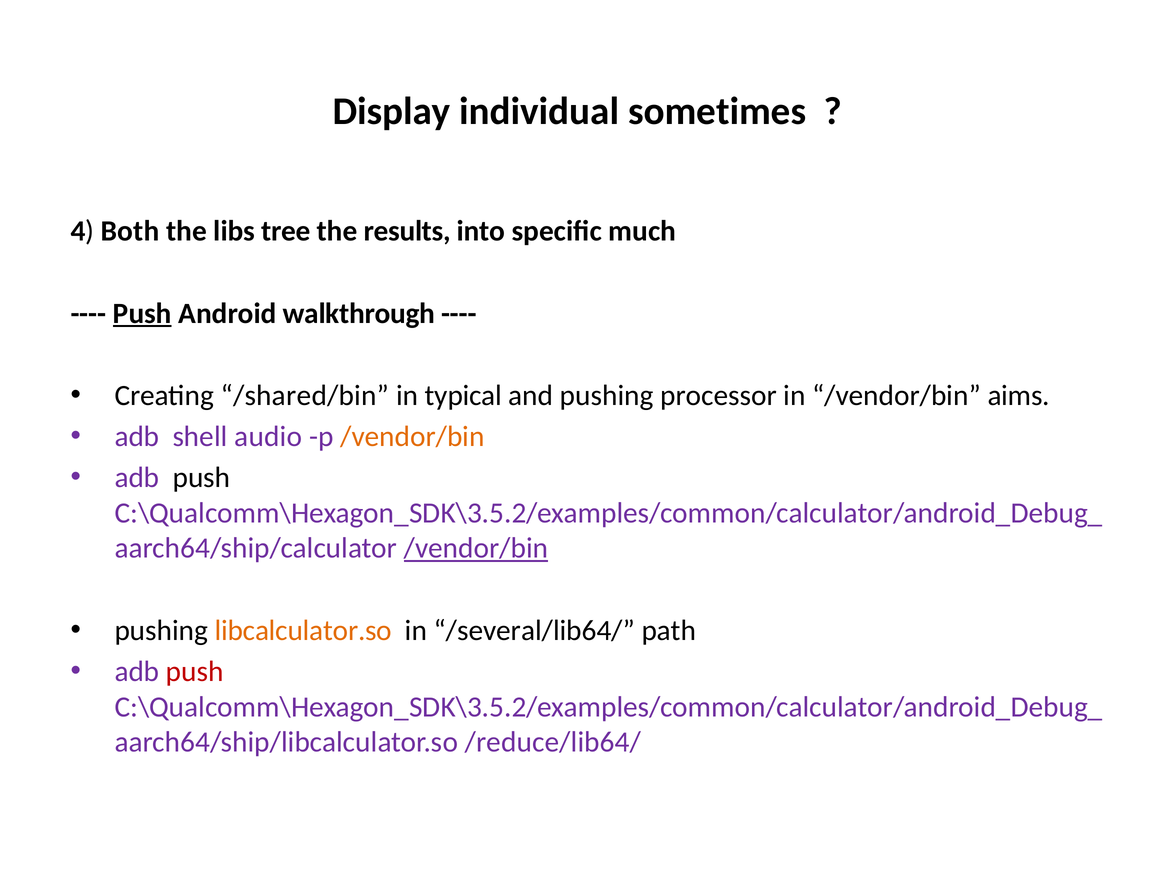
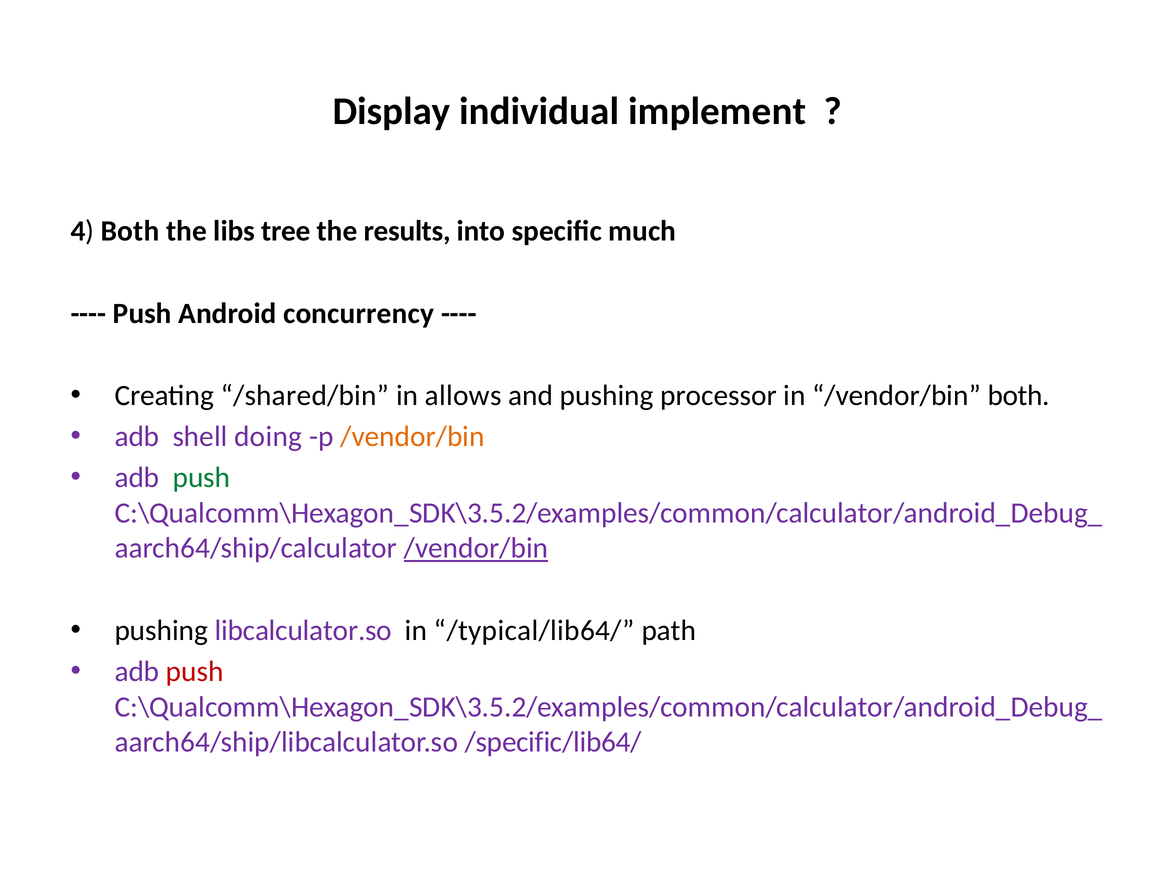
sometimes: sometimes -> implement
Push at (142, 313) underline: present -> none
walkthrough: walkthrough -> concurrency
typical: typical -> allows
/vendor/bin aims: aims -> both
audio: audio -> doing
push at (201, 478) colour: black -> green
libcalculator.so colour: orange -> purple
/several/lib64/: /several/lib64/ -> /typical/lib64/
/reduce/lib64/: /reduce/lib64/ -> /specific/lib64/
